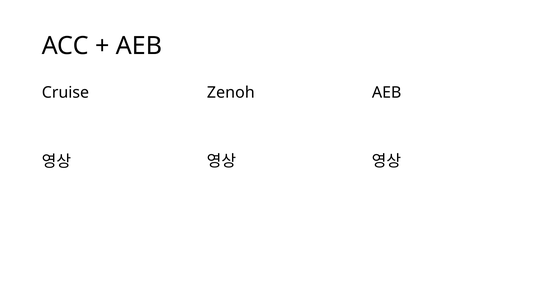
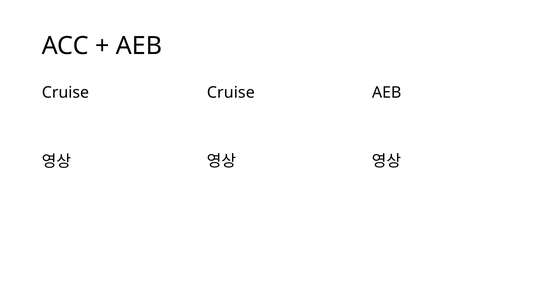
Zenoh at (231, 93): Zenoh -> Cruise
